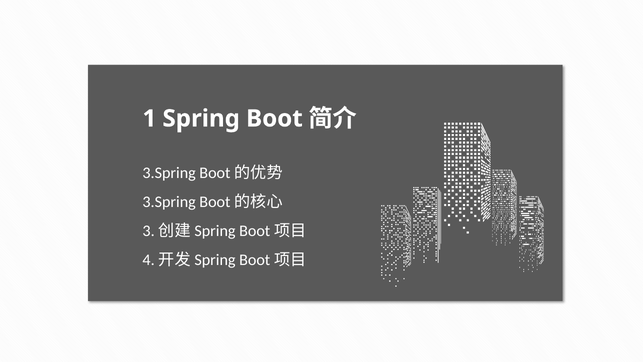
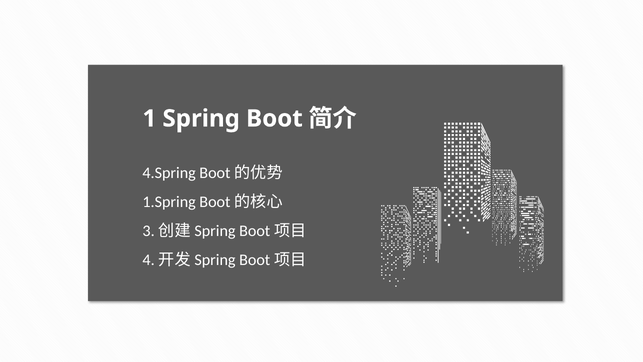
3.Spring at (169, 173): 3.Spring -> 4.Spring
3.Spring at (169, 202): 3.Spring -> 1.Spring
